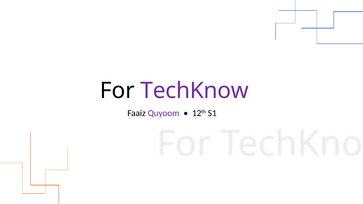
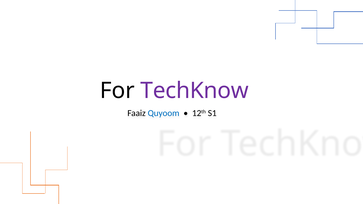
Quyoom colour: purple -> blue
